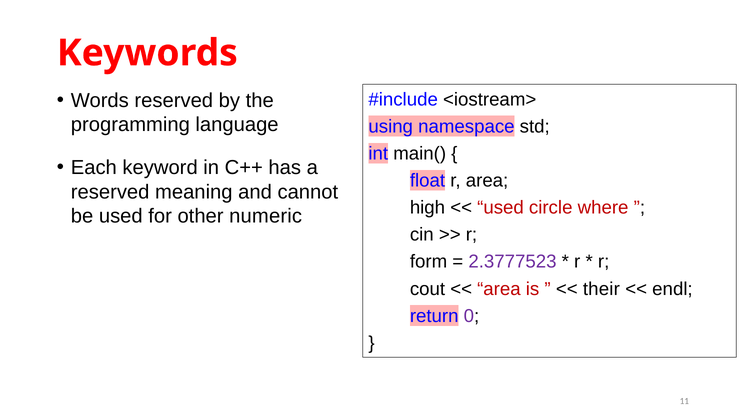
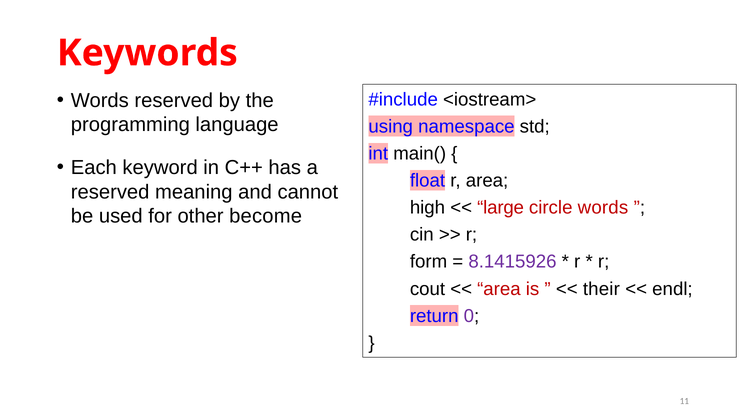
used at (501, 207): used -> large
circle where: where -> words
numeric: numeric -> become
2.3777523: 2.3777523 -> 8.1415926
